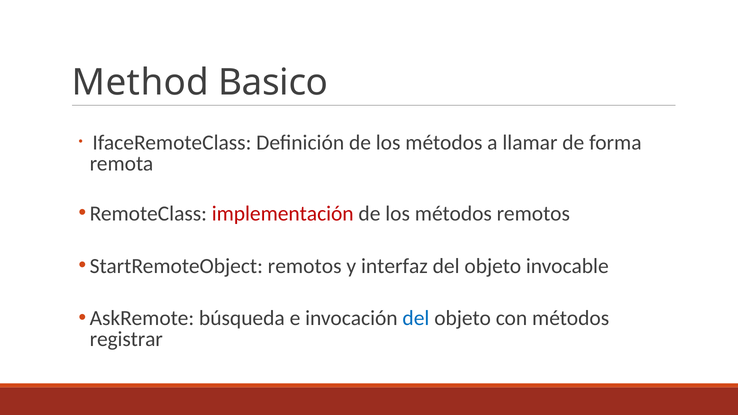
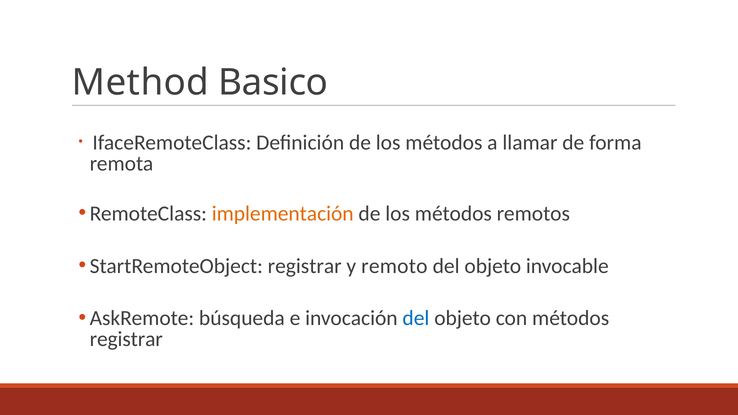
implementación colour: red -> orange
StartRemoteObject remotos: remotos -> registrar
interfaz: interfaz -> remoto
